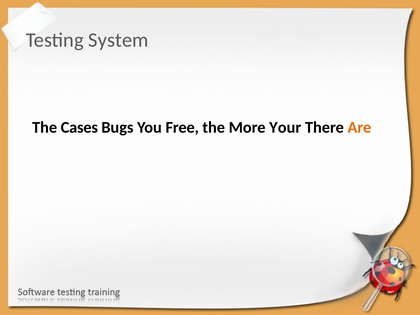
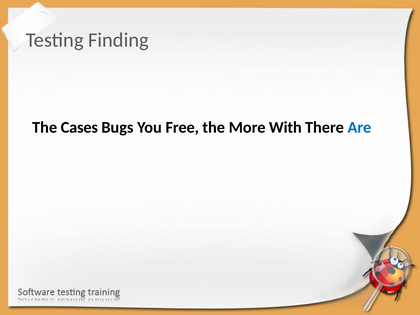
System: System -> Finding
Your: Your -> With
Are colour: orange -> blue
